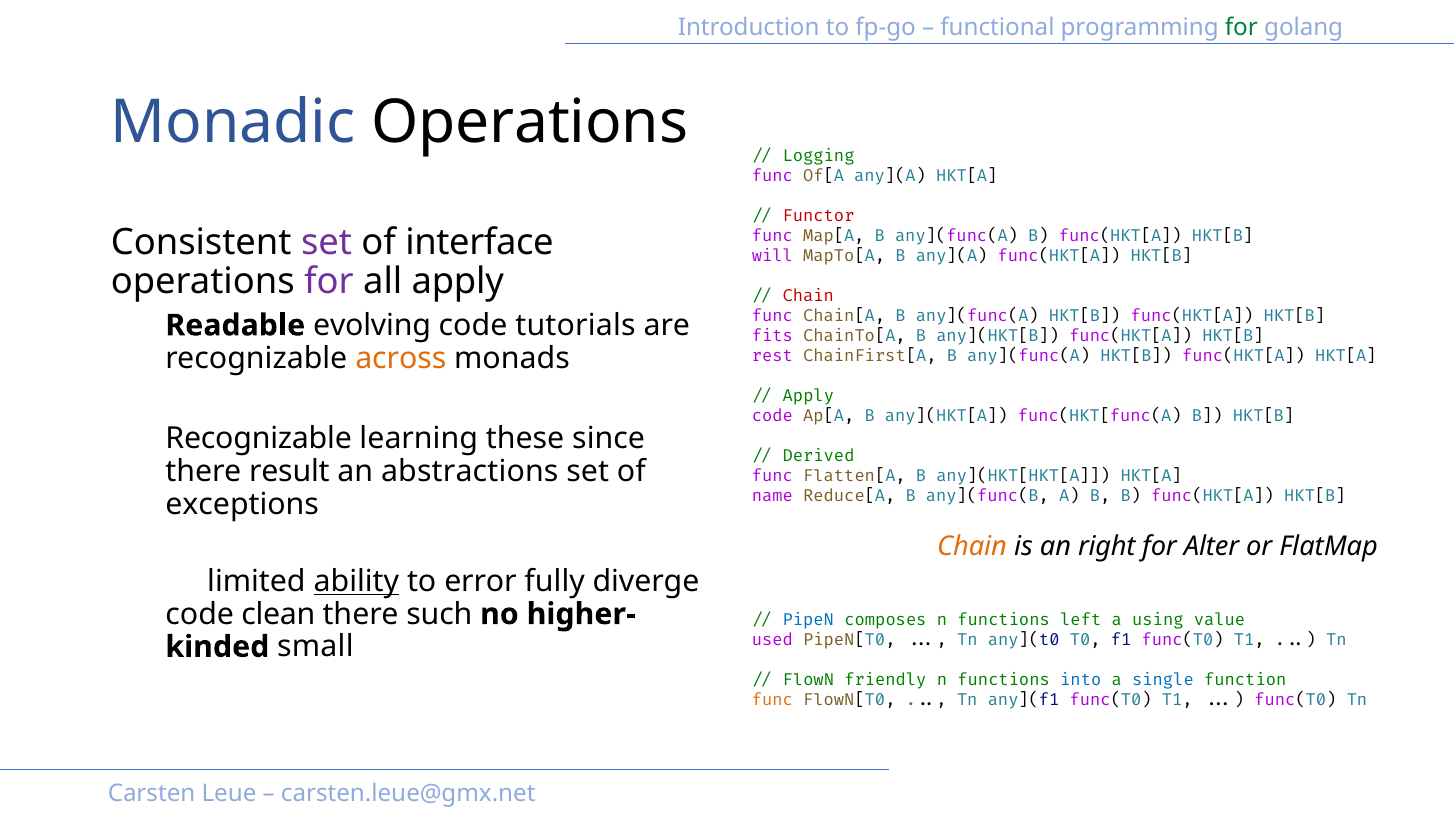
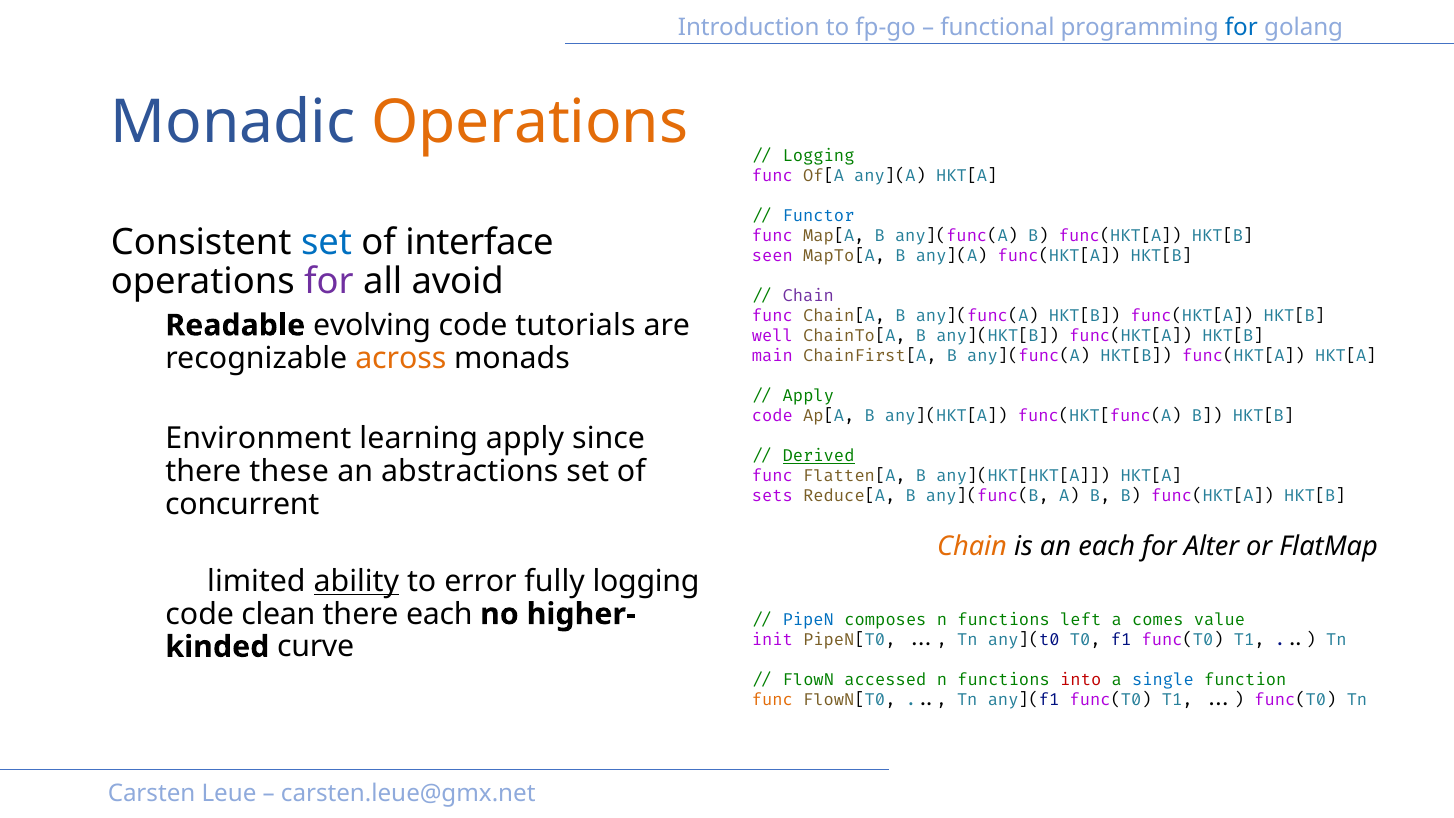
for at (1241, 28) colour: green -> blue
Operations at (530, 122) colour: black -> orange
Functor colour: red -> blue
set at (327, 243) colour: purple -> blue
will: will -> seen
all apply: apply -> avoid
Chain at (808, 296) colour: red -> purple
fits: fits -> well
rest: rest -> main
Recognizable at (259, 439): Recognizable -> Environment
learning these: these -> apply
Derived underline: none -> present
result: result -> these
name: name -> sets
exceptions: exceptions -> concurrent
an right: right -> each
fully diverge: diverge -> logging
there such: such -> each
using: using -> comes
used: used -> init
small: small -> curve
friendly: friendly -> accessed
into colour: blue -> red
